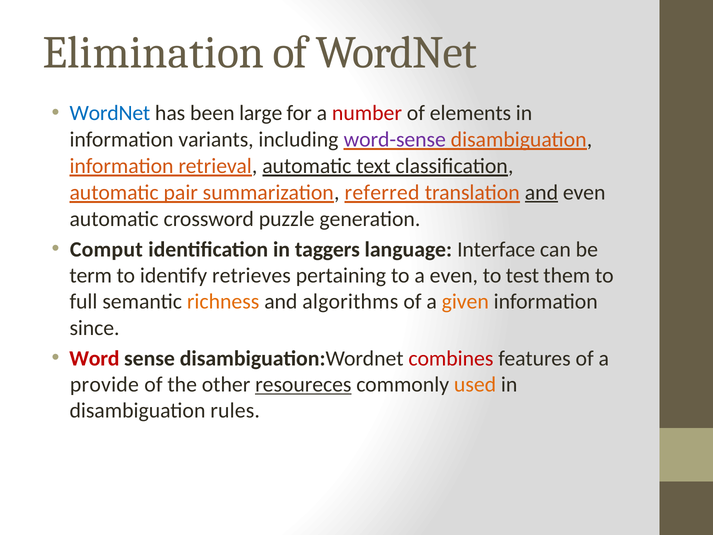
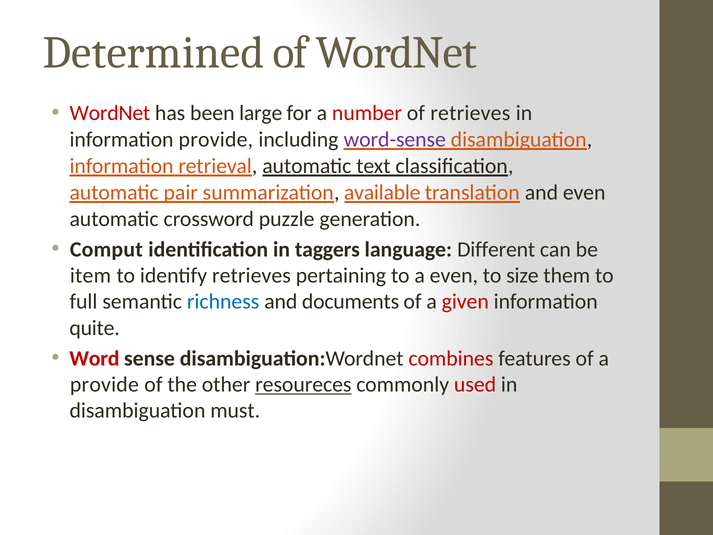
Elimination: Elimination -> Determined
WordNet at (110, 113) colour: blue -> red
of elements: elements -> retrieves
information variants: variants -> provide
referred: referred -> available
and at (541, 192) underline: present -> none
Interface: Interface -> Different
term: term -> item
test: test -> size
richness colour: orange -> blue
algorithms: algorithms -> documents
given colour: orange -> red
since: since -> quite
used colour: orange -> red
rules: rules -> must
